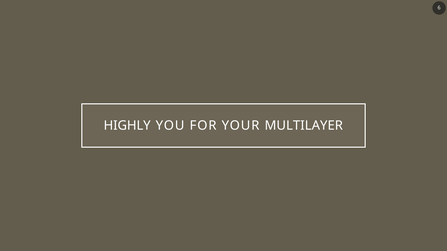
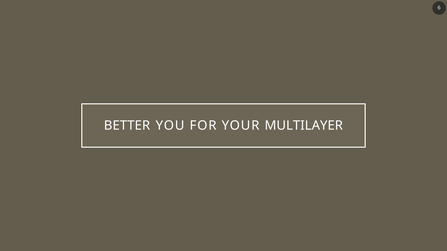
HIGHLY: HIGHLY -> BETTER
